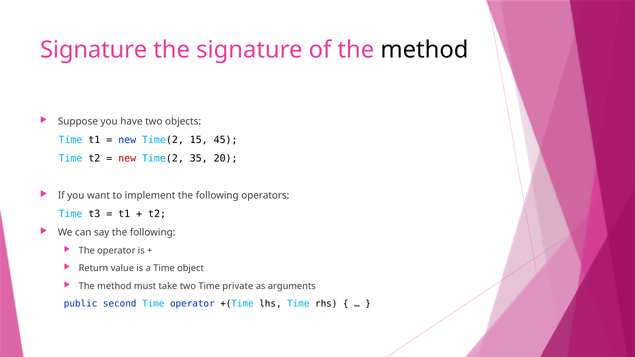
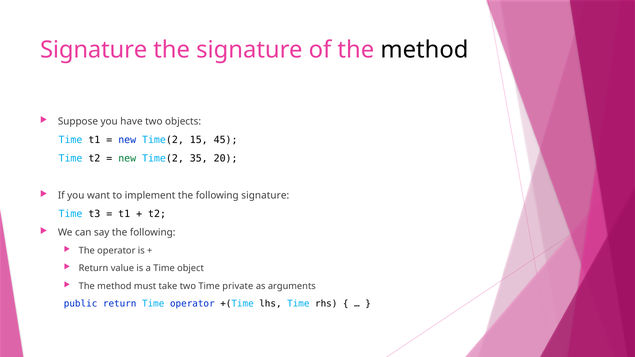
new at (127, 159) colour: red -> green
following operators: operators -> signature
public second: second -> return
